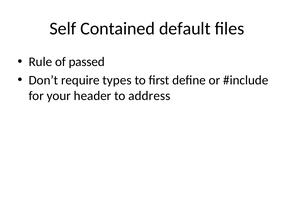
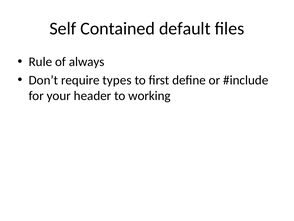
passed: passed -> always
address: address -> working
